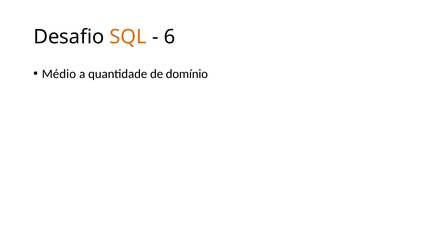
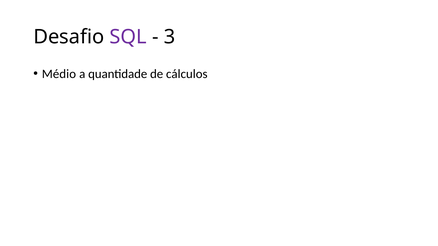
SQL colour: orange -> purple
6: 6 -> 3
domínio: domínio -> cálculos
